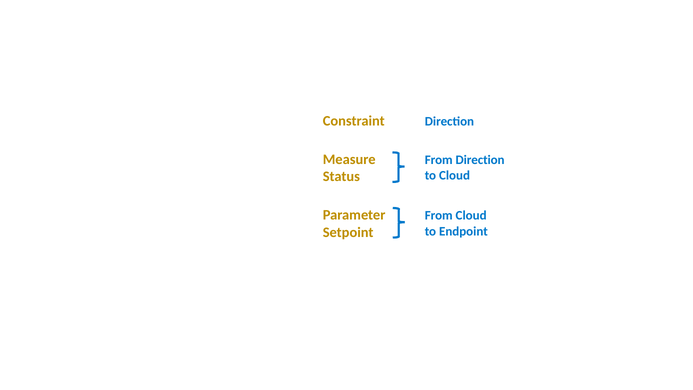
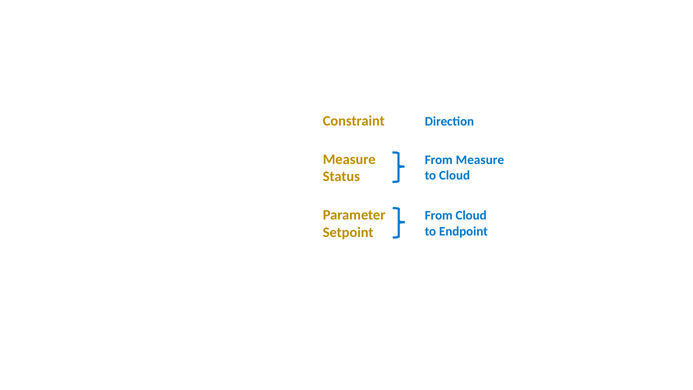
From Direction: Direction -> Measure
